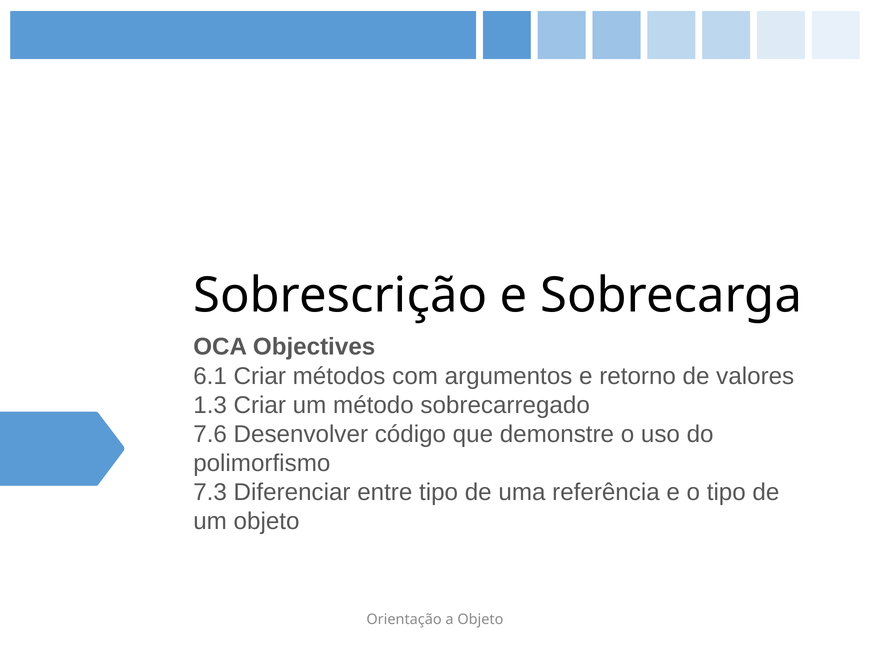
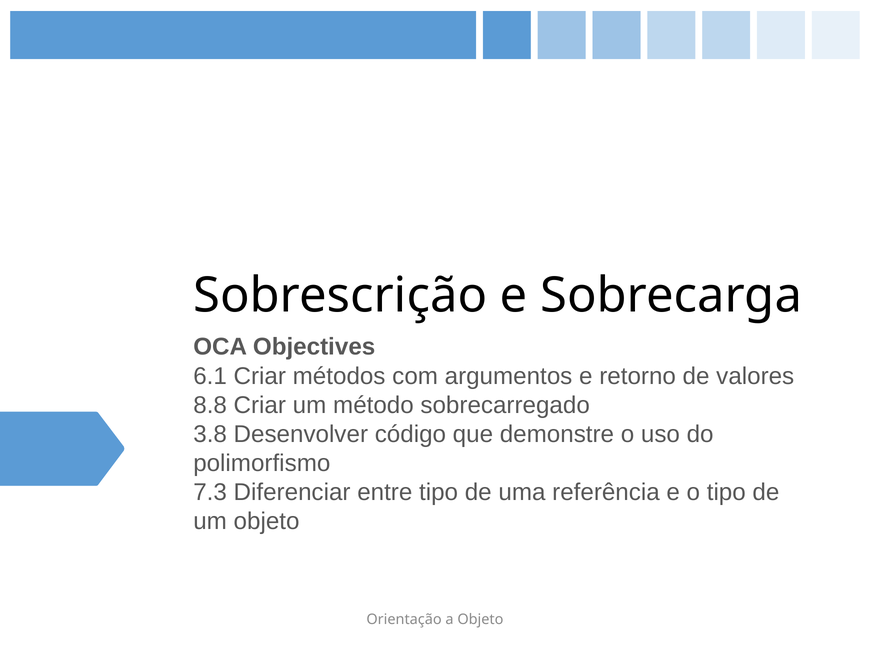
1.3: 1.3 -> 8.8
7.6: 7.6 -> 3.8
